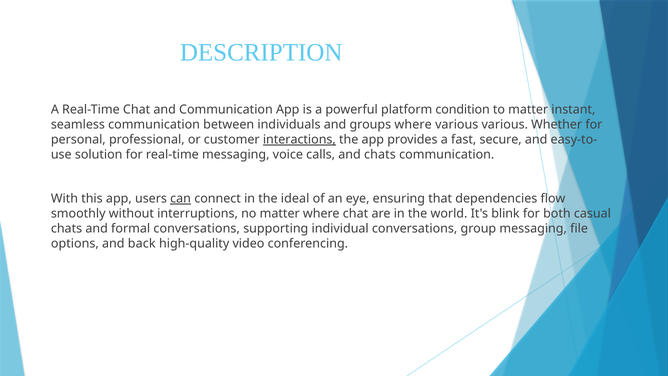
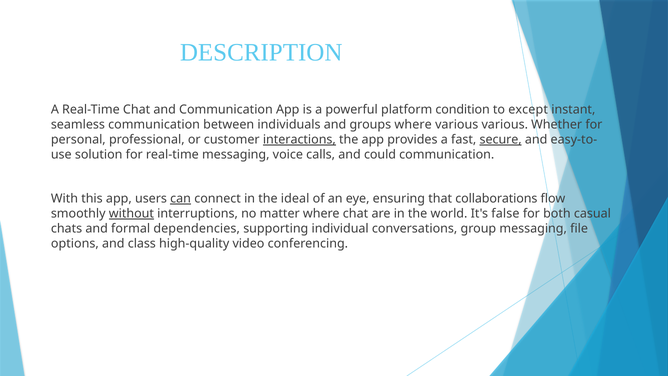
to matter: matter -> except
secure underline: none -> present
and chats: chats -> could
dependencies: dependencies -> collaborations
without underline: none -> present
blink: blink -> false
formal conversations: conversations -> dependencies
back: back -> class
